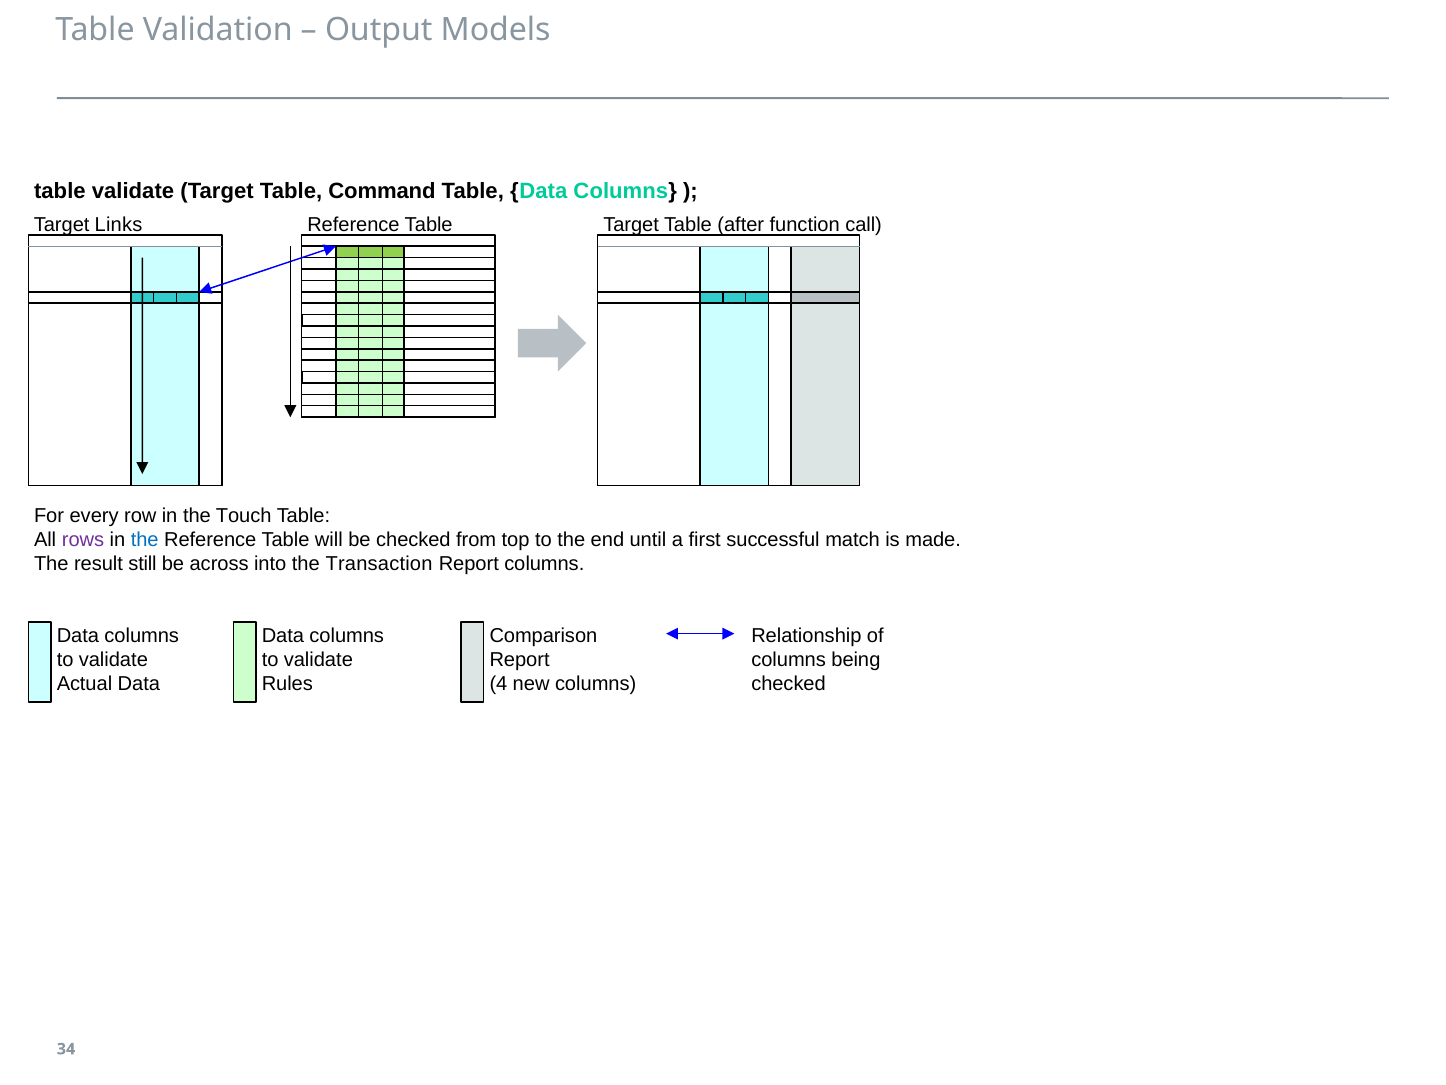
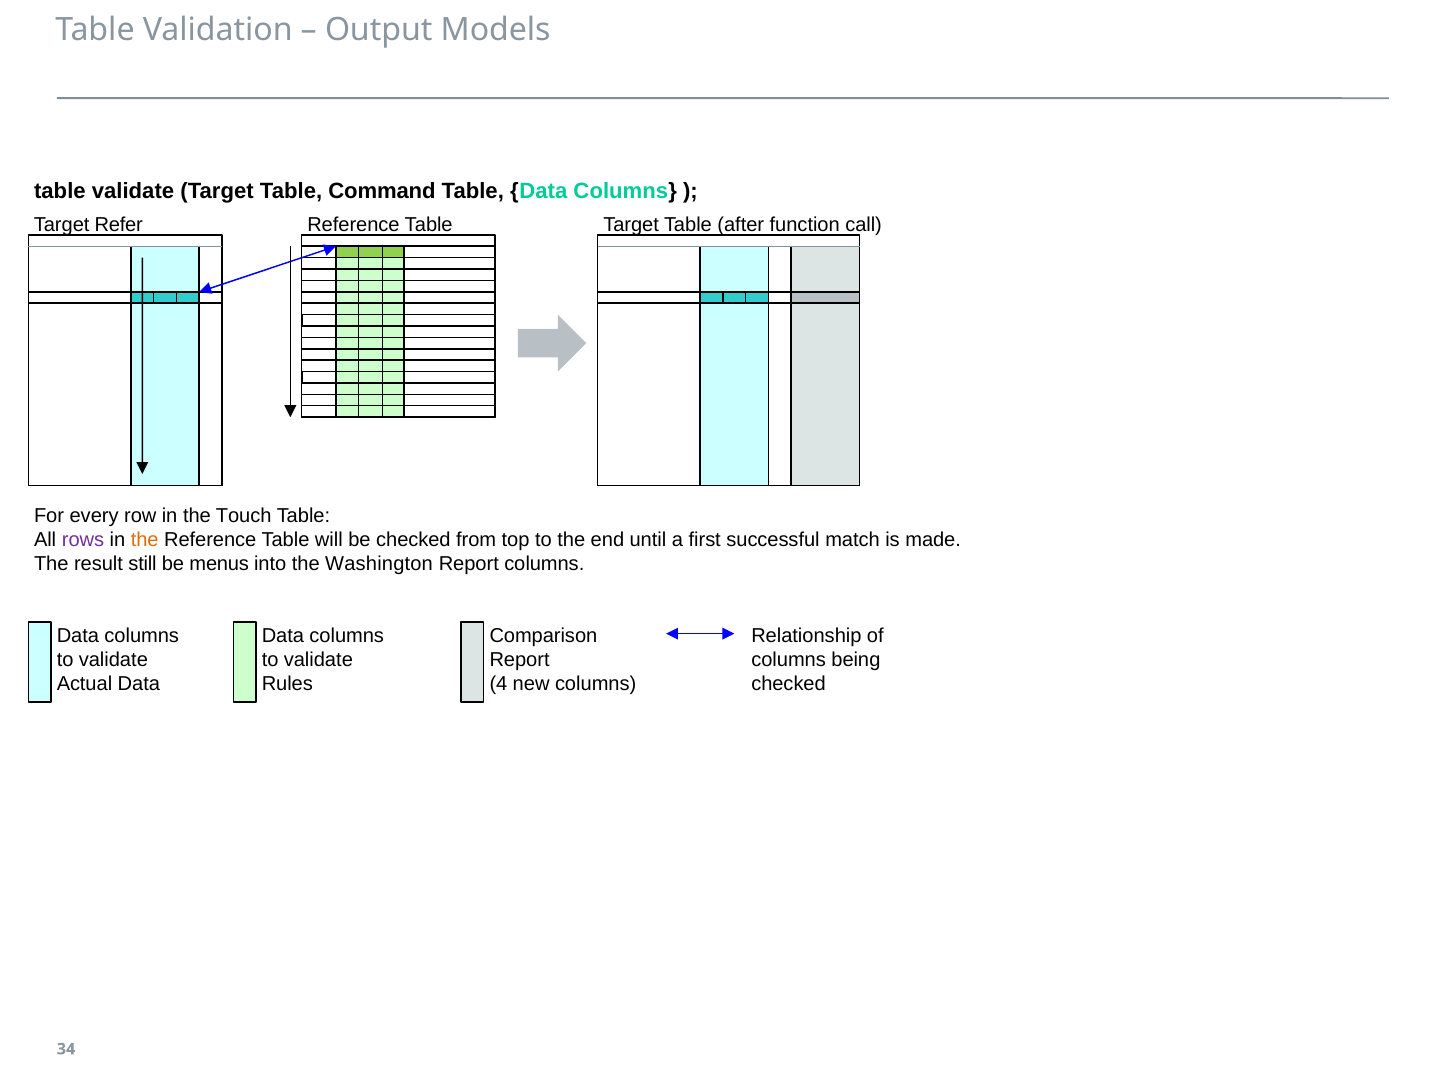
Links: Links -> Refer
the at (145, 540) colour: blue -> orange
across: across -> menus
Transaction: Transaction -> Washington
